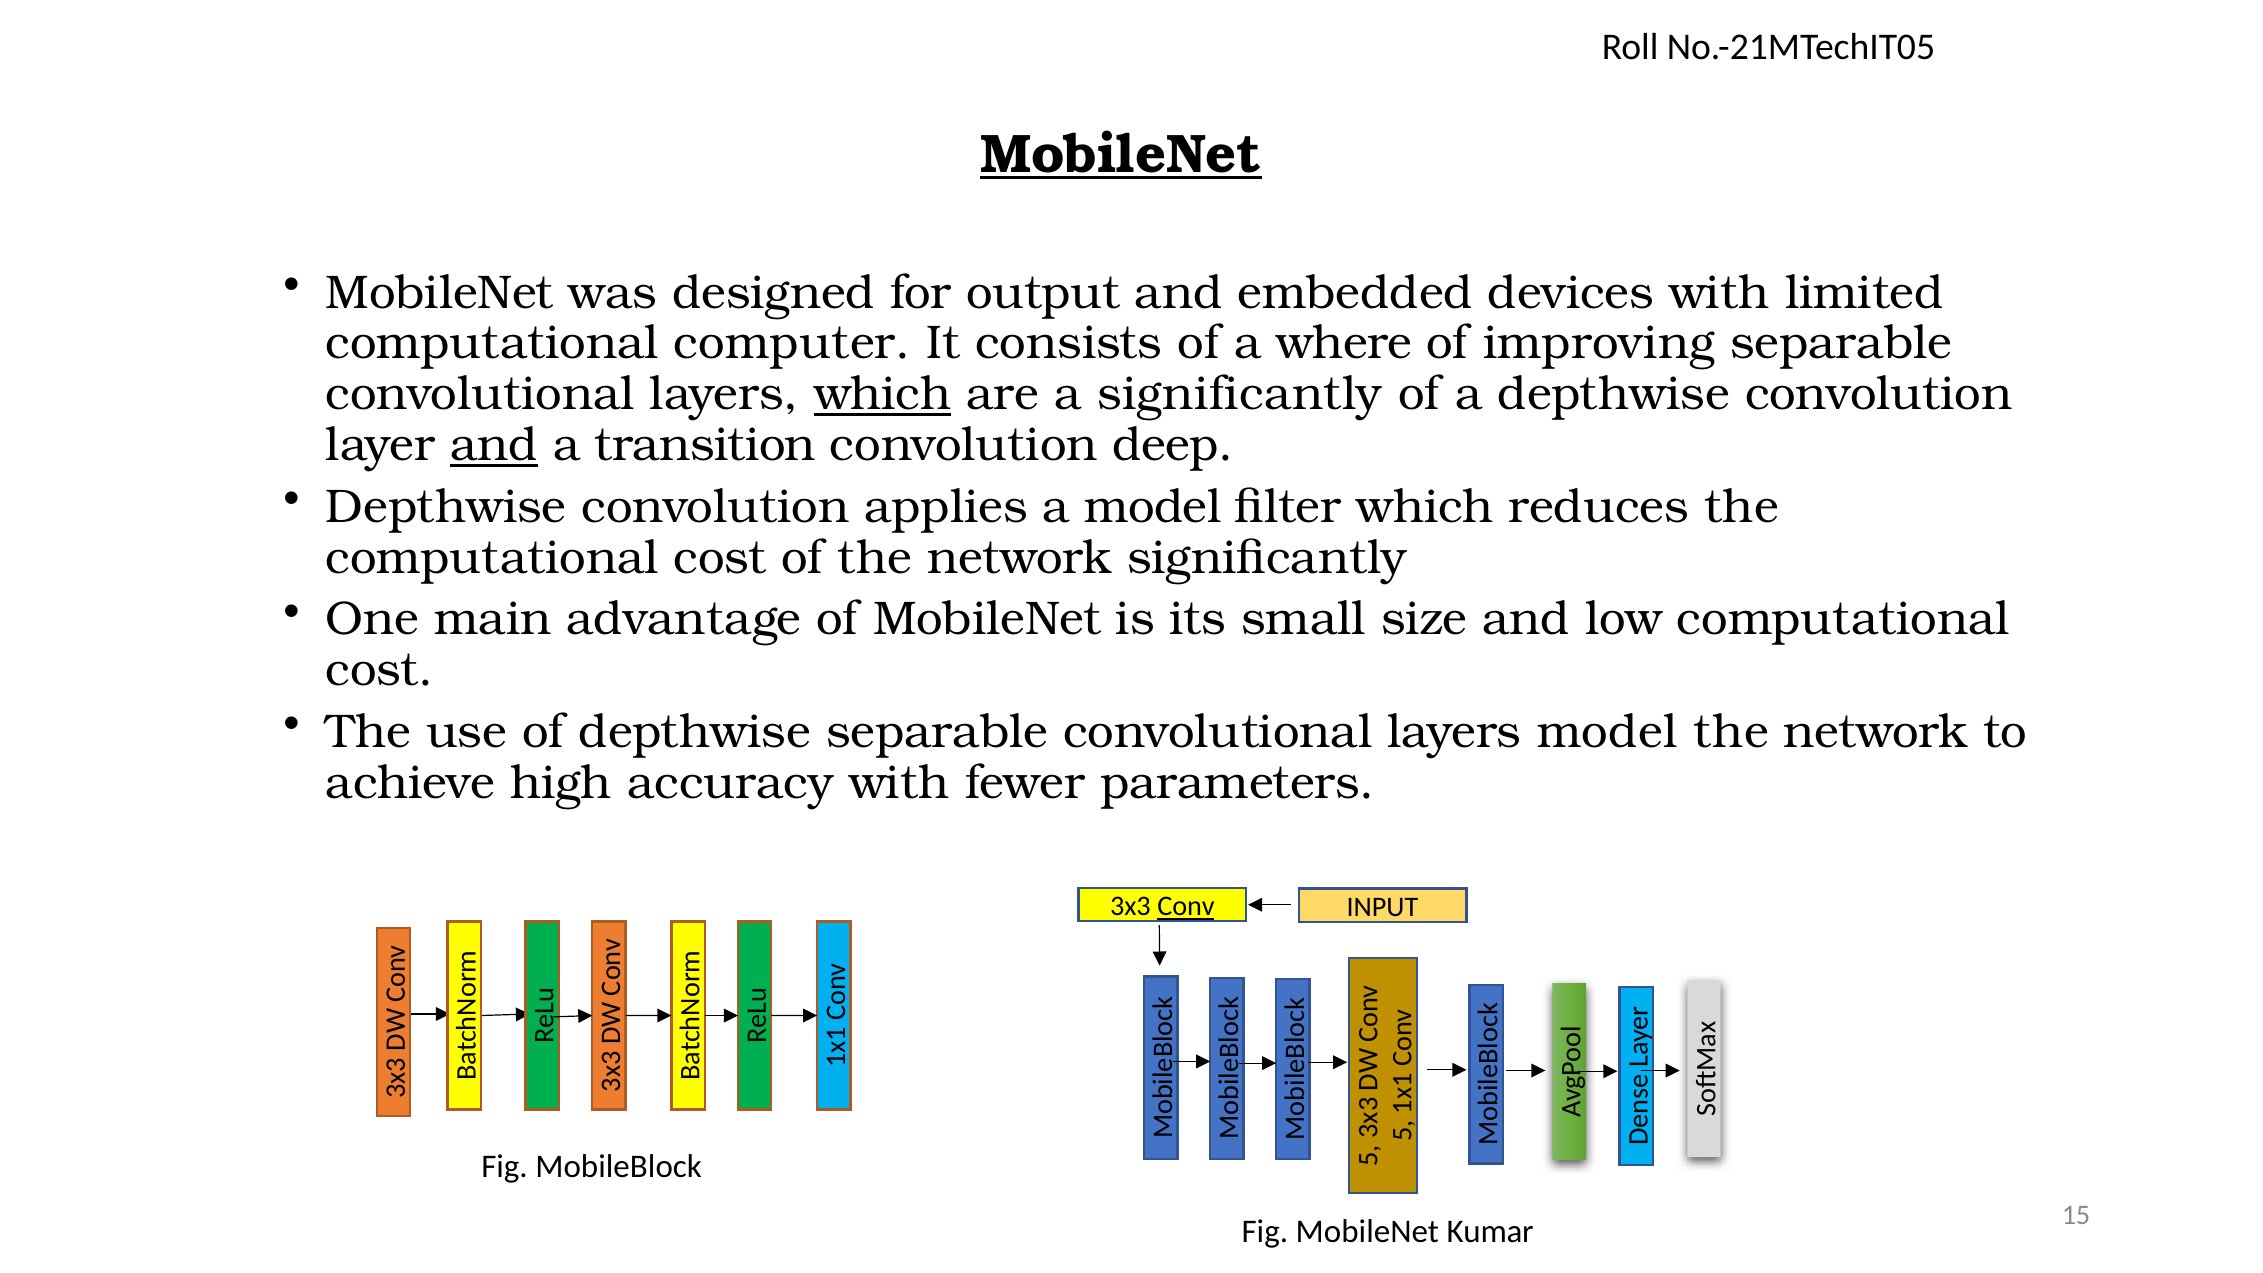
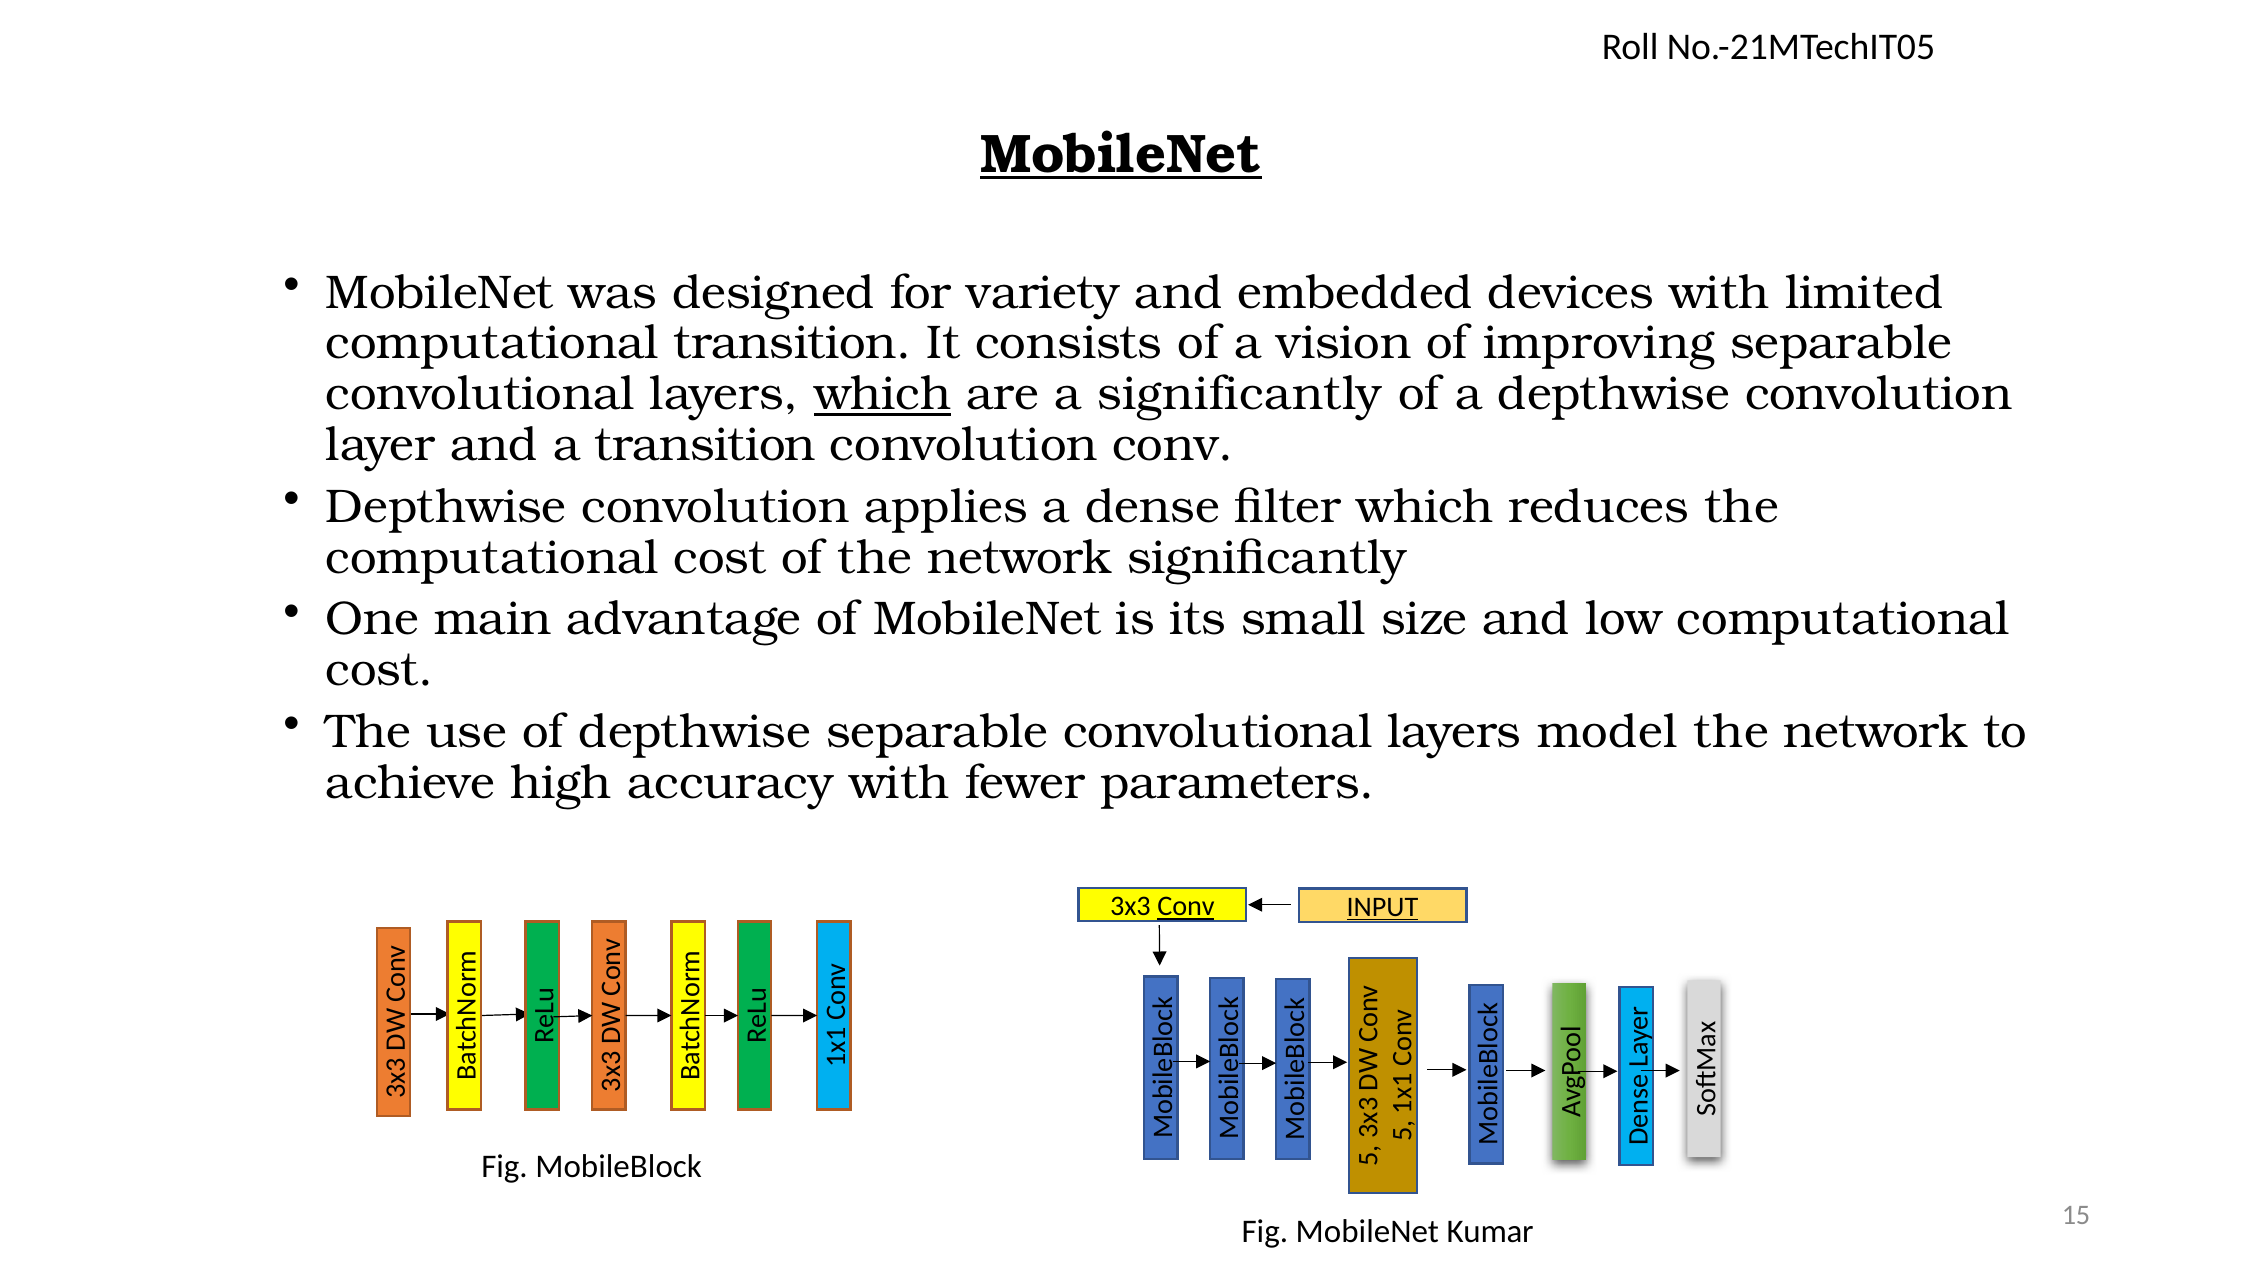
output: output -> variety
computational computer: computer -> transition
where: where -> vision
and at (494, 445) underline: present -> none
convolution deep: deep -> conv
a model: model -> dense
INPUT underline: none -> present
